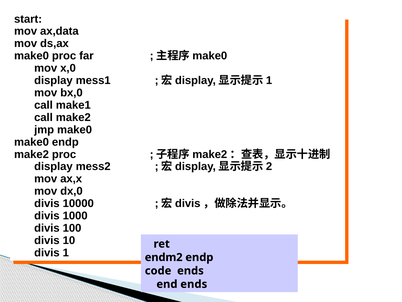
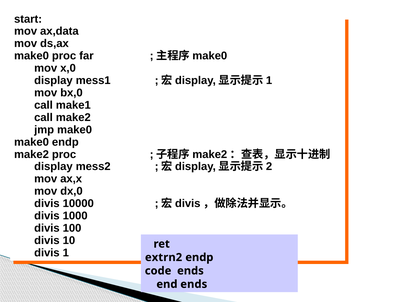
endm2: endm2 -> extrn2
